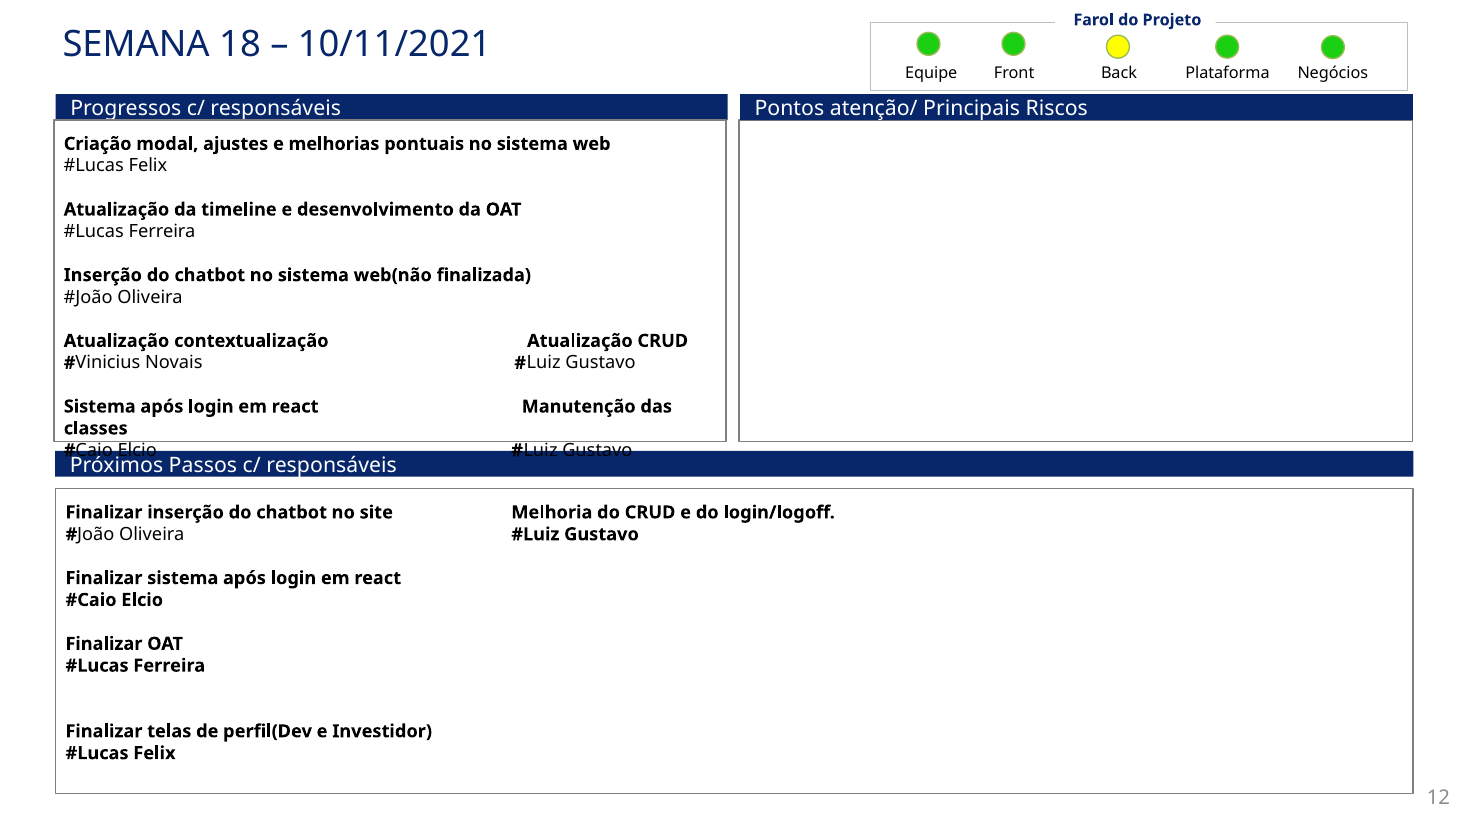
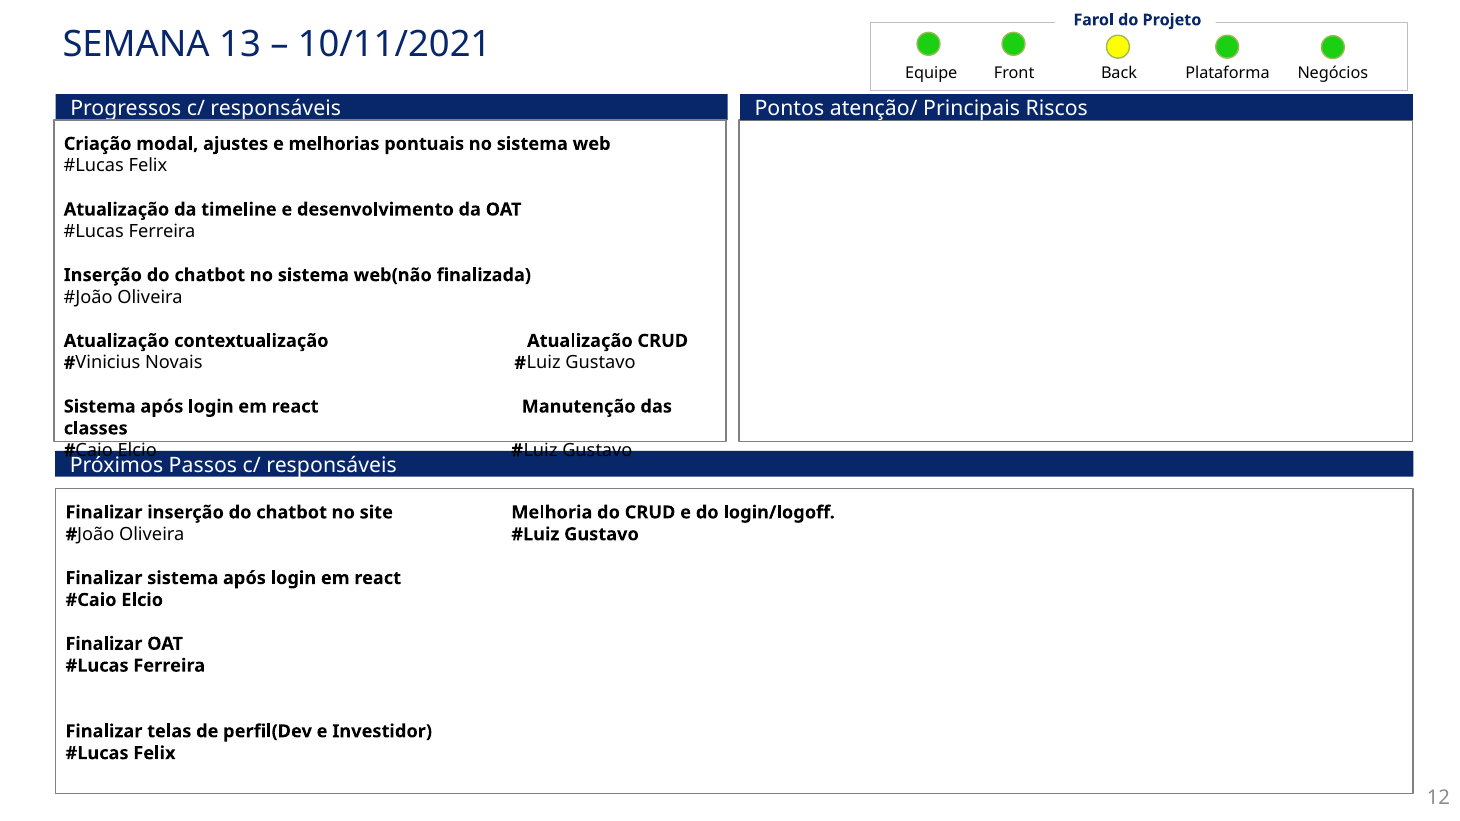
18: 18 -> 13
